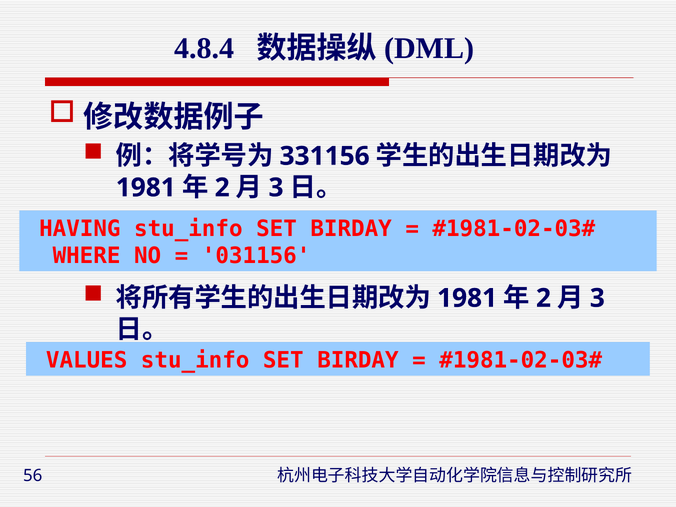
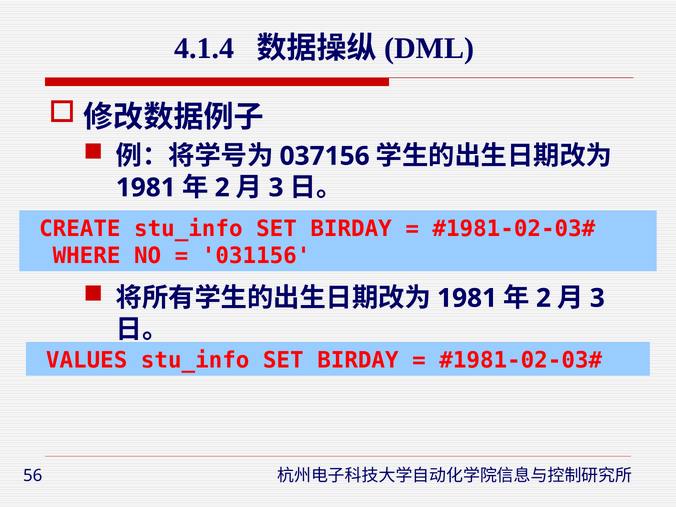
4.8.4: 4.8.4 -> 4.1.4
331156: 331156 -> 037156
HAVING: HAVING -> CREATE
